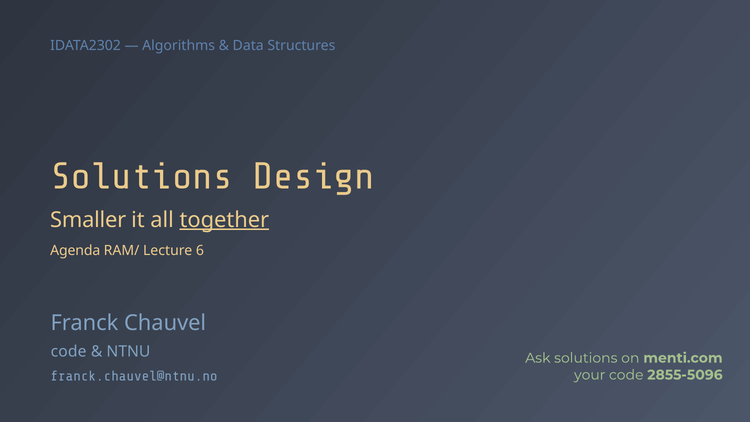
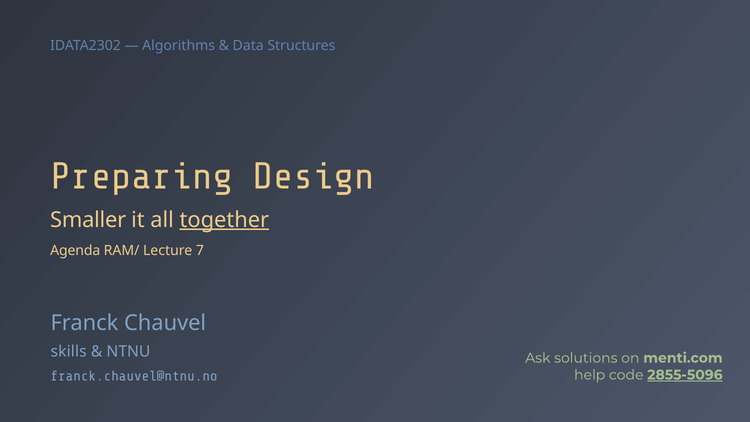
Solutions at (142, 176): Solutions -> Preparing
6: 6 -> 7
code at (69, 351): code -> skills
your: your -> help
2855-5096 underline: none -> present
